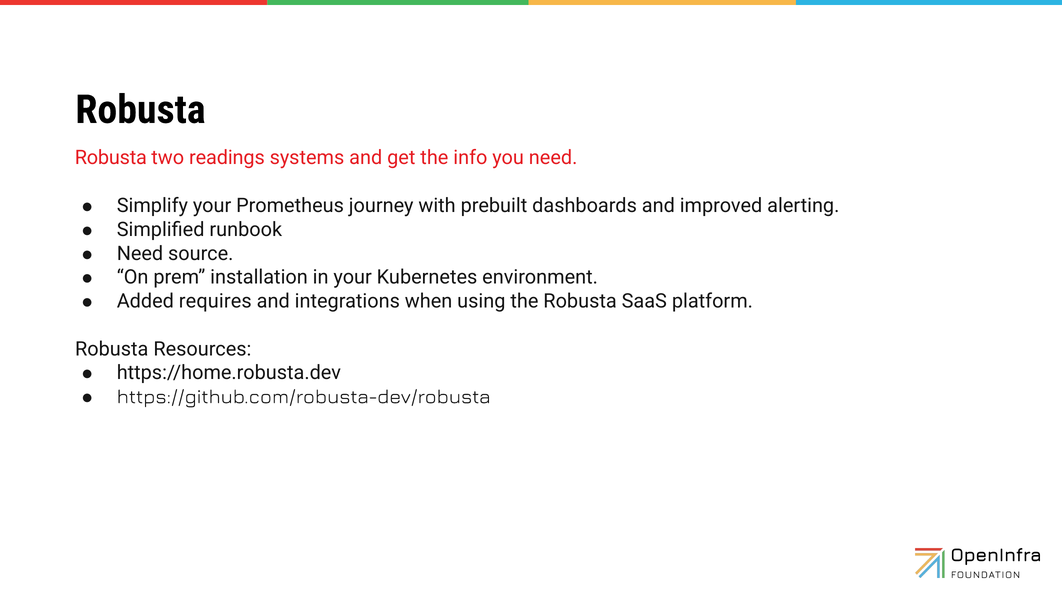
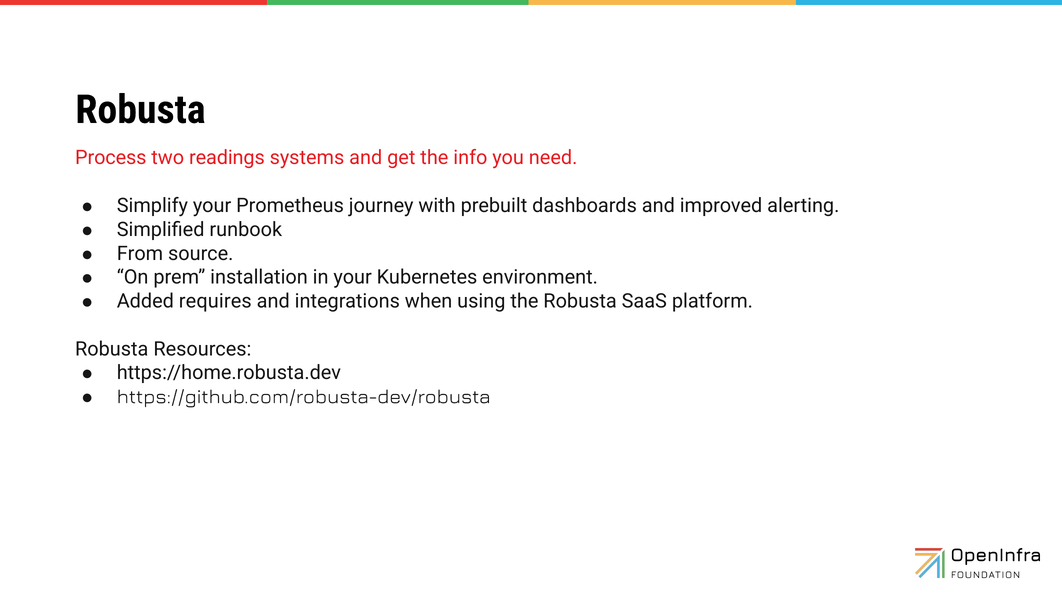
Robusta at (111, 158): Robusta -> Process
Need at (140, 254): Need -> From
